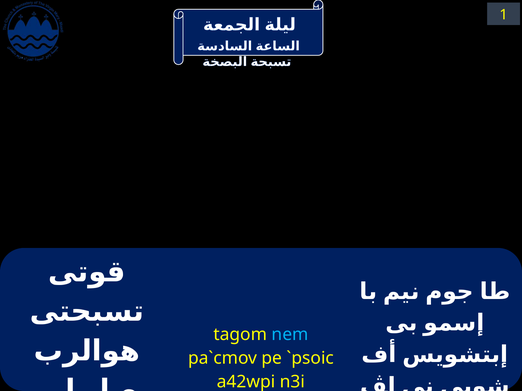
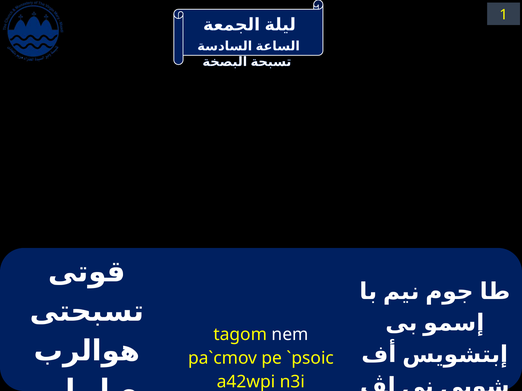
nem colour: light blue -> white
